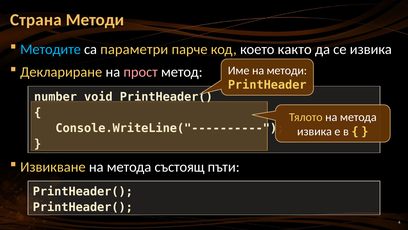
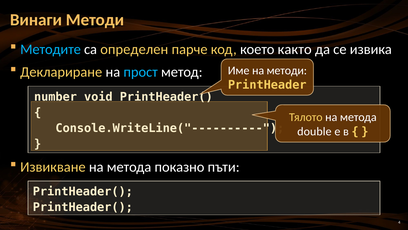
Страна: Страна -> Винаги
параметри: параметри -> определен
прост colour: pink -> light blue
извика at (315, 131): извика -> double
състоящ: състоящ -> показно
